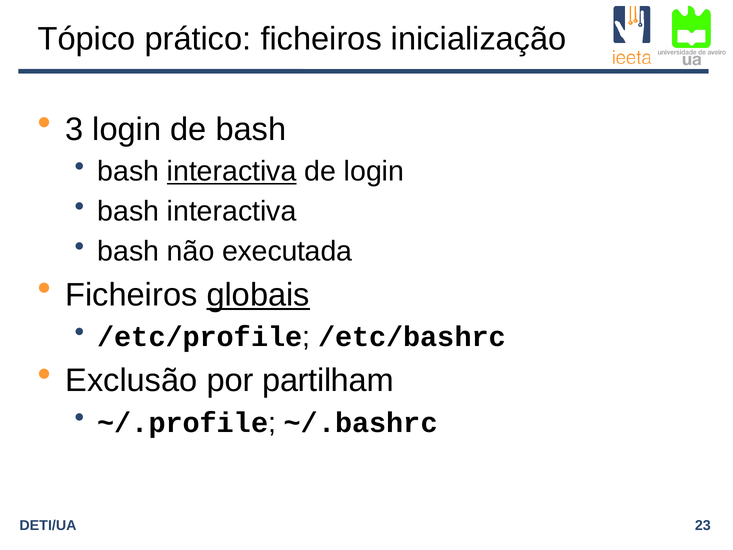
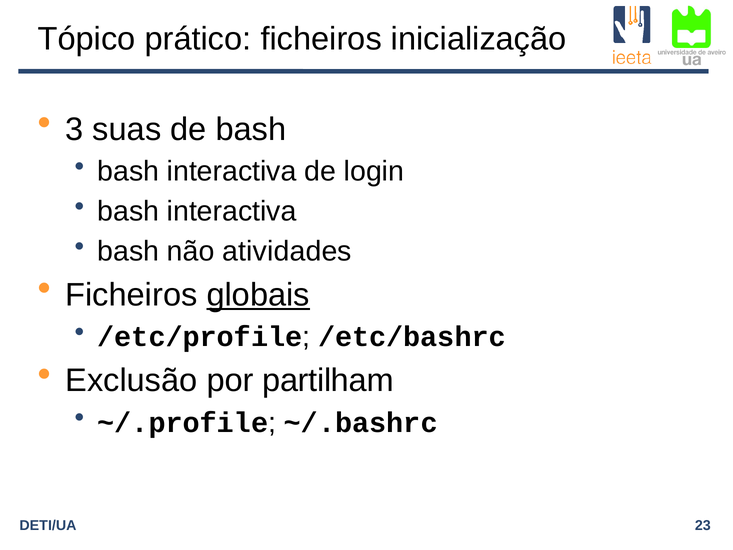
3 login: login -> suas
interactiva at (232, 171) underline: present -> none
executada: executada -> atividades
